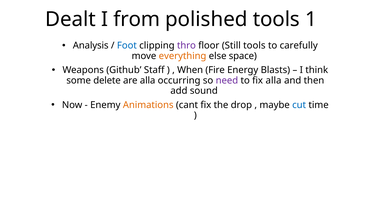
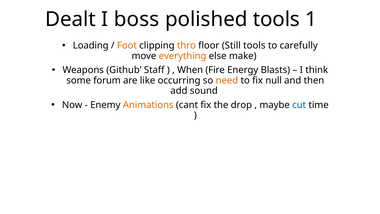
from: from -> boss
Analysis: Analysis -> Loading
Foot colour: blue -> orange
thro colour: purple -> orange
space: space -> make
delete: delete -> forum
are alla: alla -> like
need colour: purple -> orange
fix alla: alla -> null
